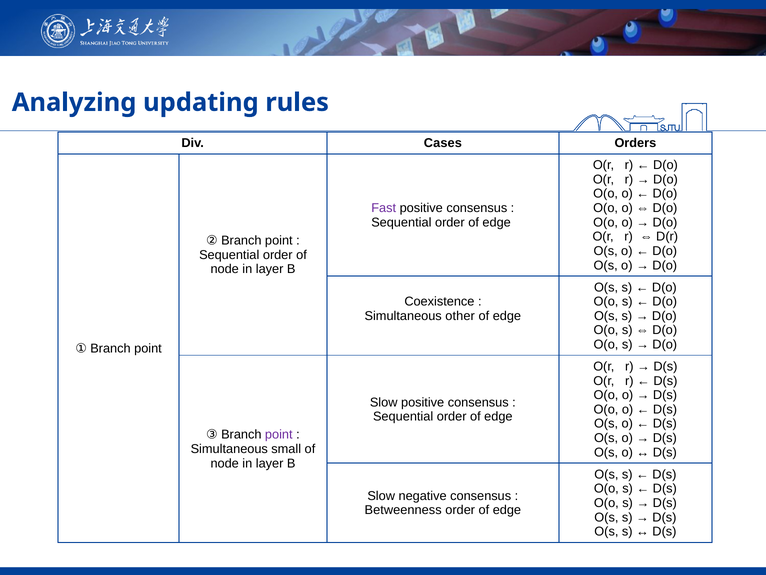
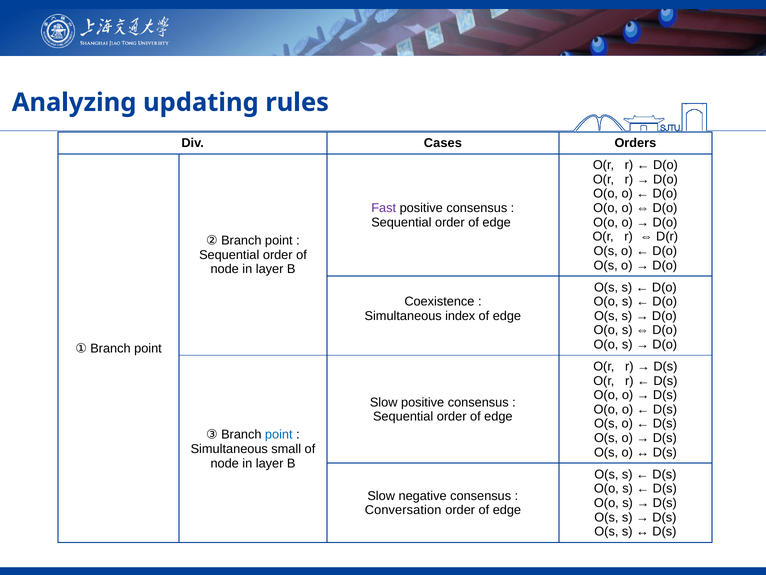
other: other -> index
point at (279, 434) colour: purple -> blue
Betweenness: Betweenness -> Conversation
